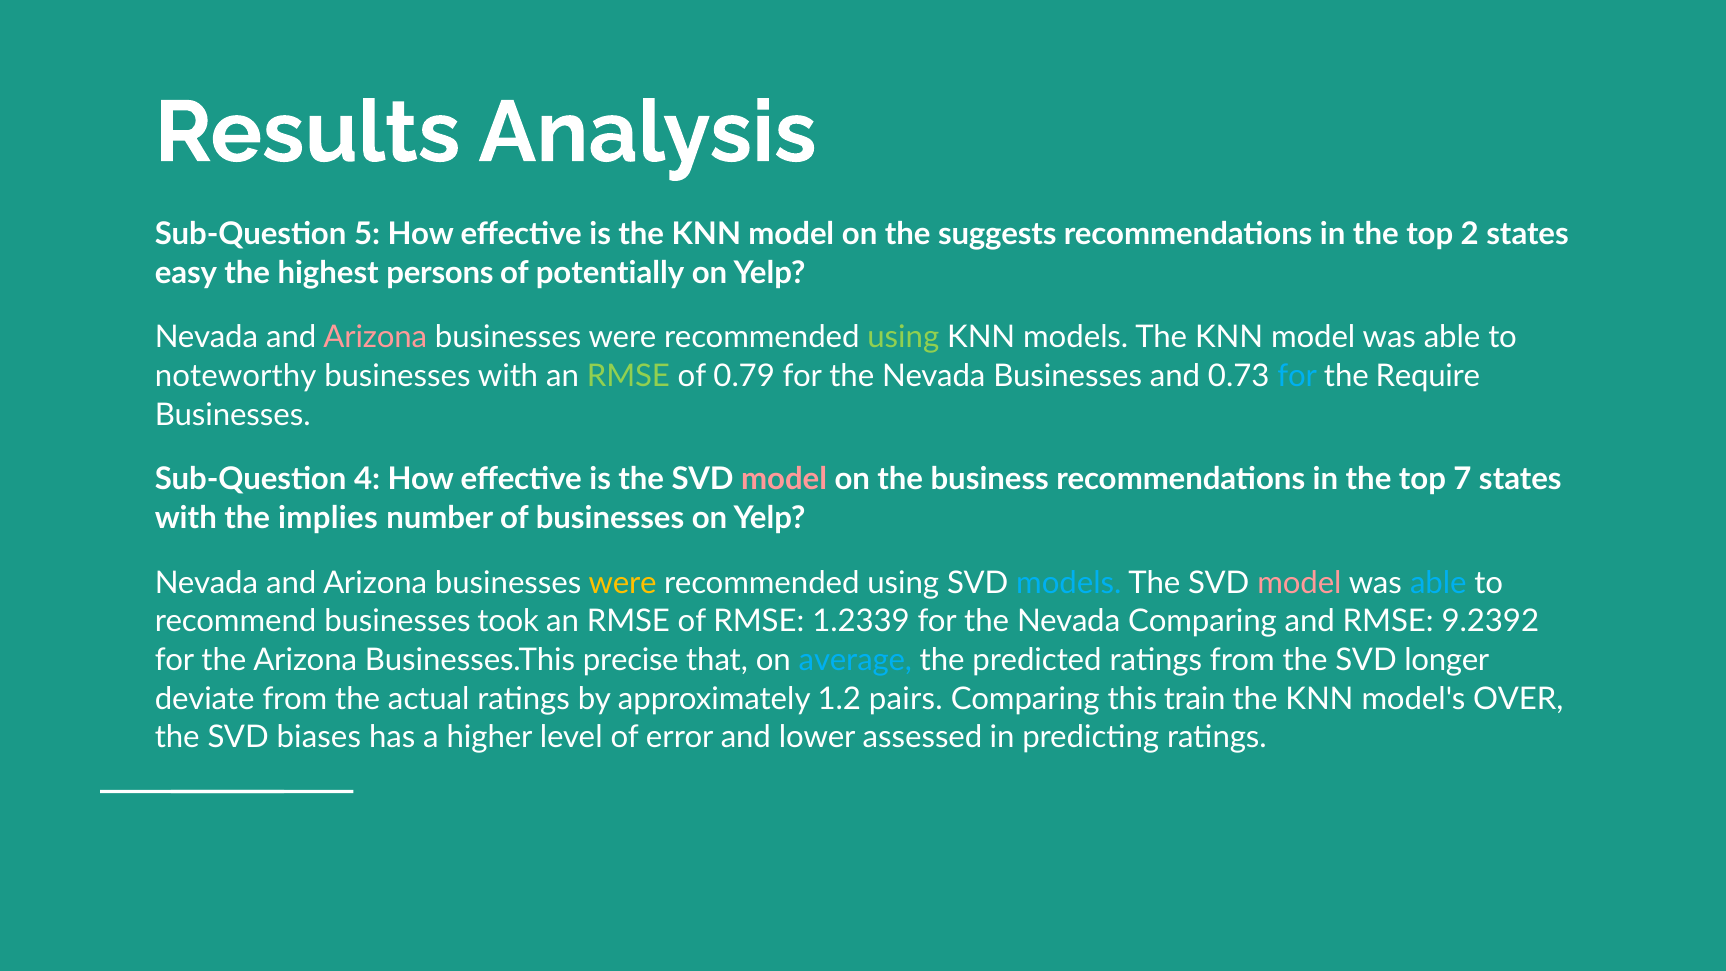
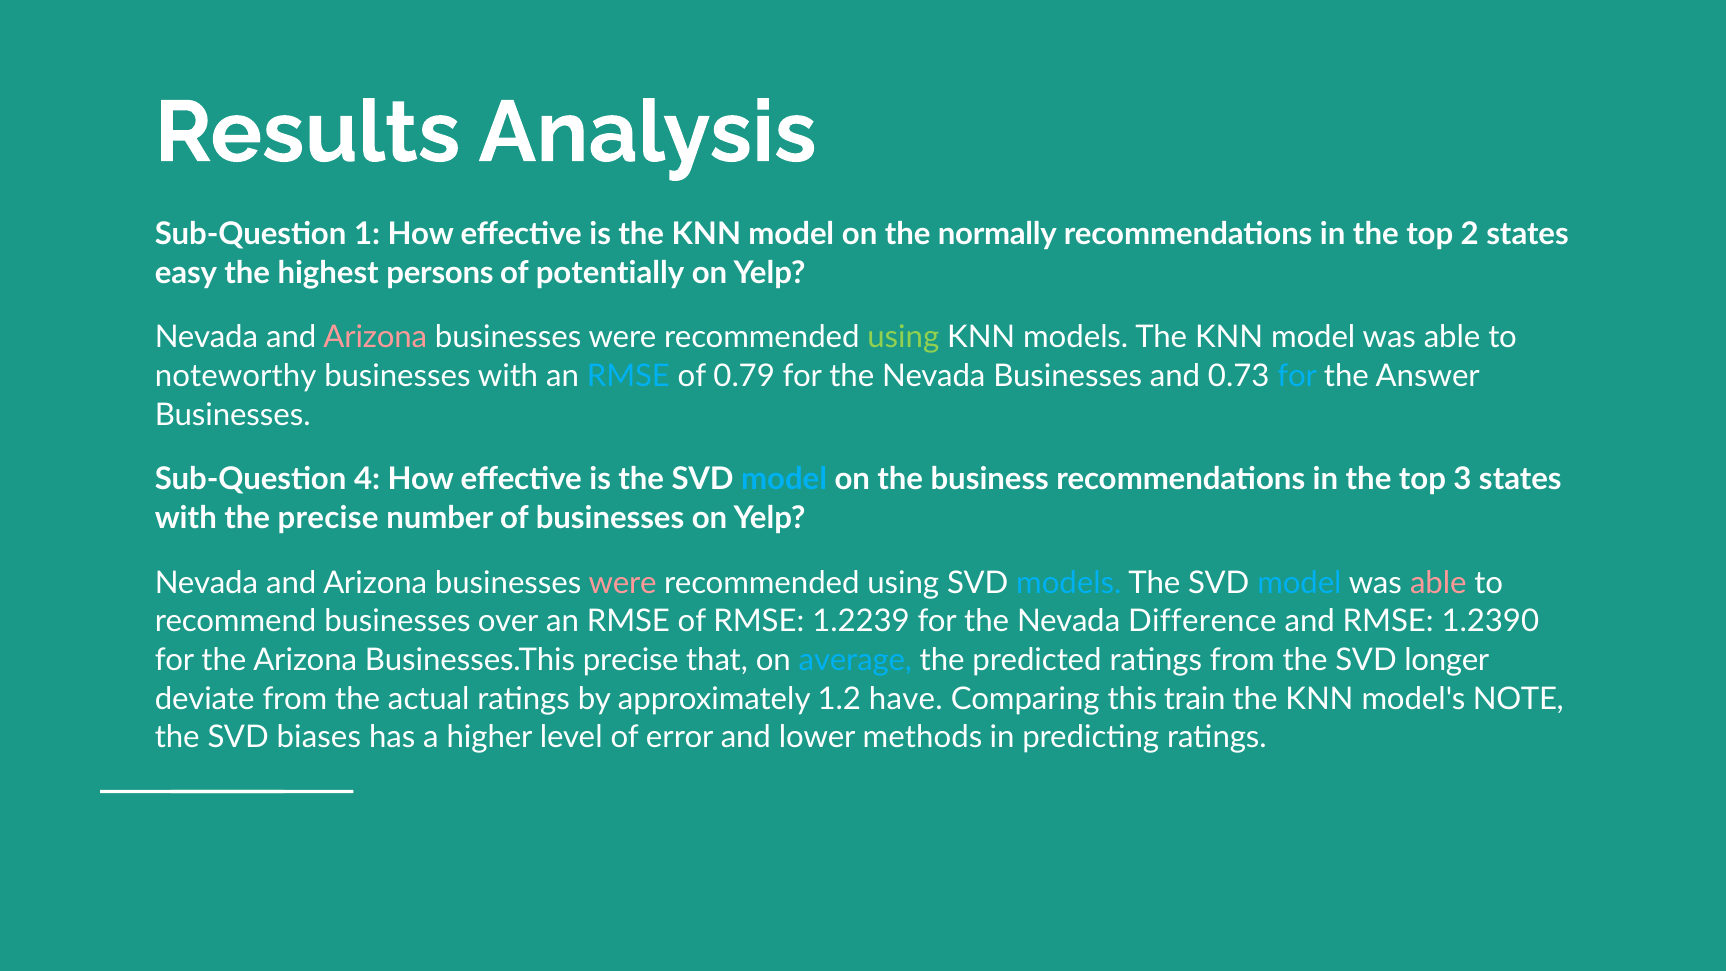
5: 5 -> 1
suggests: suggests -> normally
RMSE at (628, 376) colour: light green -> light blue
Require: Require -> Answer
model at (784, 479) colour: pink -> light blue
7: 7 -> 3
the implies: implies -> precise
were at (623, 583) colour: yellow -> pink
model at (1299, 583) colour: pink -> light blue
able at (1438, 583) colour: light blue -> pink
took: took -> over
1.2339: 1.2339 -> 1.2239
Nevada Comparing: Comparing -> Difference
9.2392: 9.2392 -> 1.2390
pairs: pairs -> have
OVER: OVER -> NOTE
assessed: assessed -> methods
